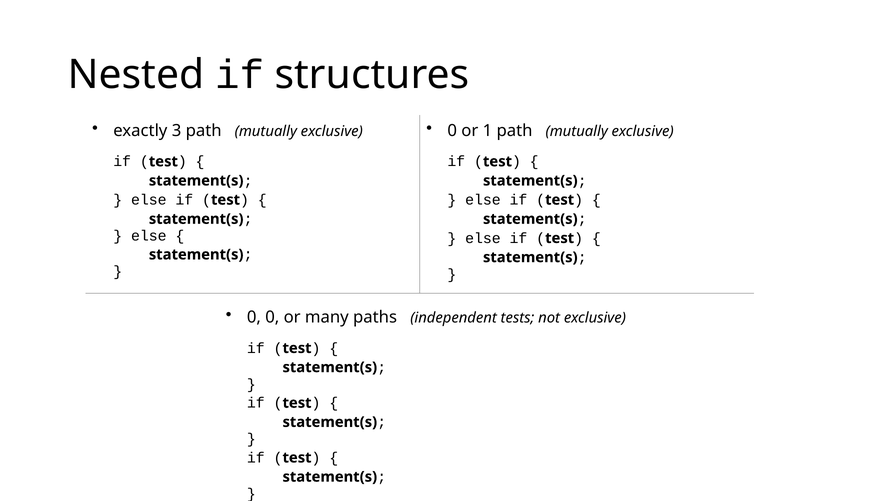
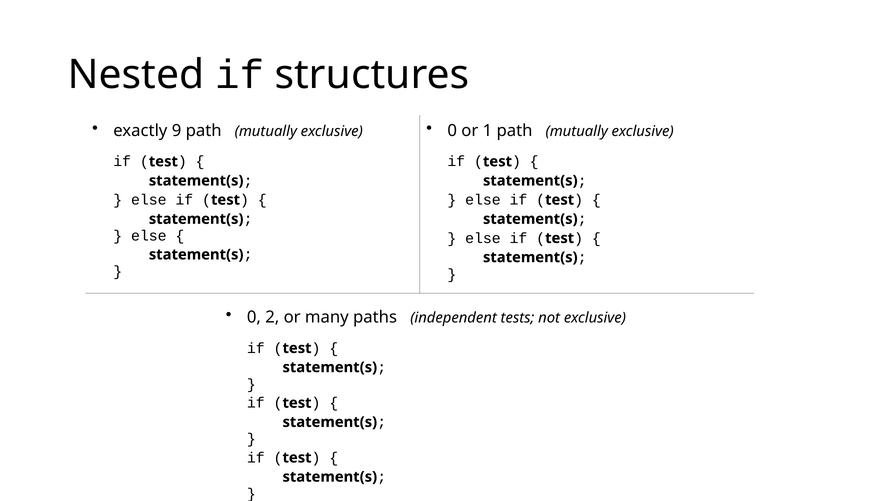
3: 3 -> 9
0 0: 0 -> 2
